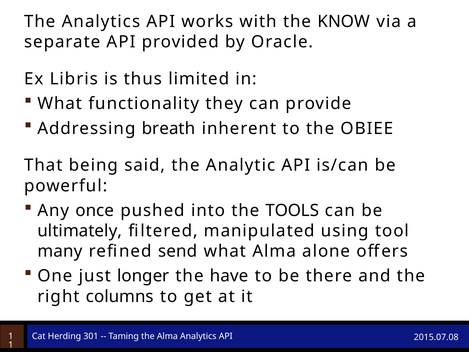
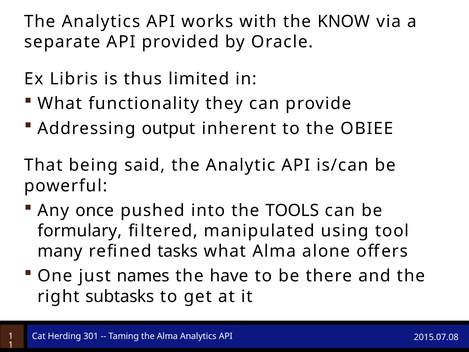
breath: breath -> output
ultimately: ultimately -> formulary
send: send -> tasks
longer: longer -> names
columns: columns -> subtasks
